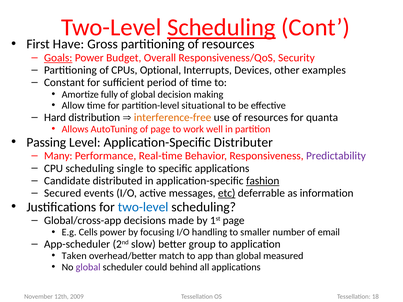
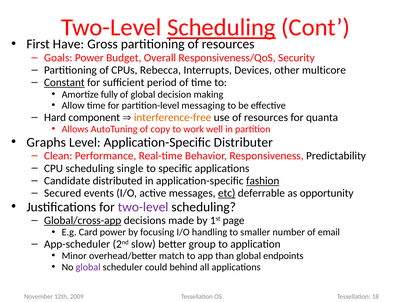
Goals underline: present -> none
Optional: Optional -> Rebecca
examples: examples -> multicore
Constant underline: none -> present
situational: situational -> messaging
distribution: distribution -> component
of page: page -> copy
Passing: Passing -> Graphs
Many: Many -> Clean
Predictability colour: purple -> black
information: information -> opportunity
two-level at (143, 207) colour: blue -> purple
Global/cross-app underline: none -> present
Cells: Cells -> Card
Taken: Taken -> Minor
measured: measured -> endpoints
